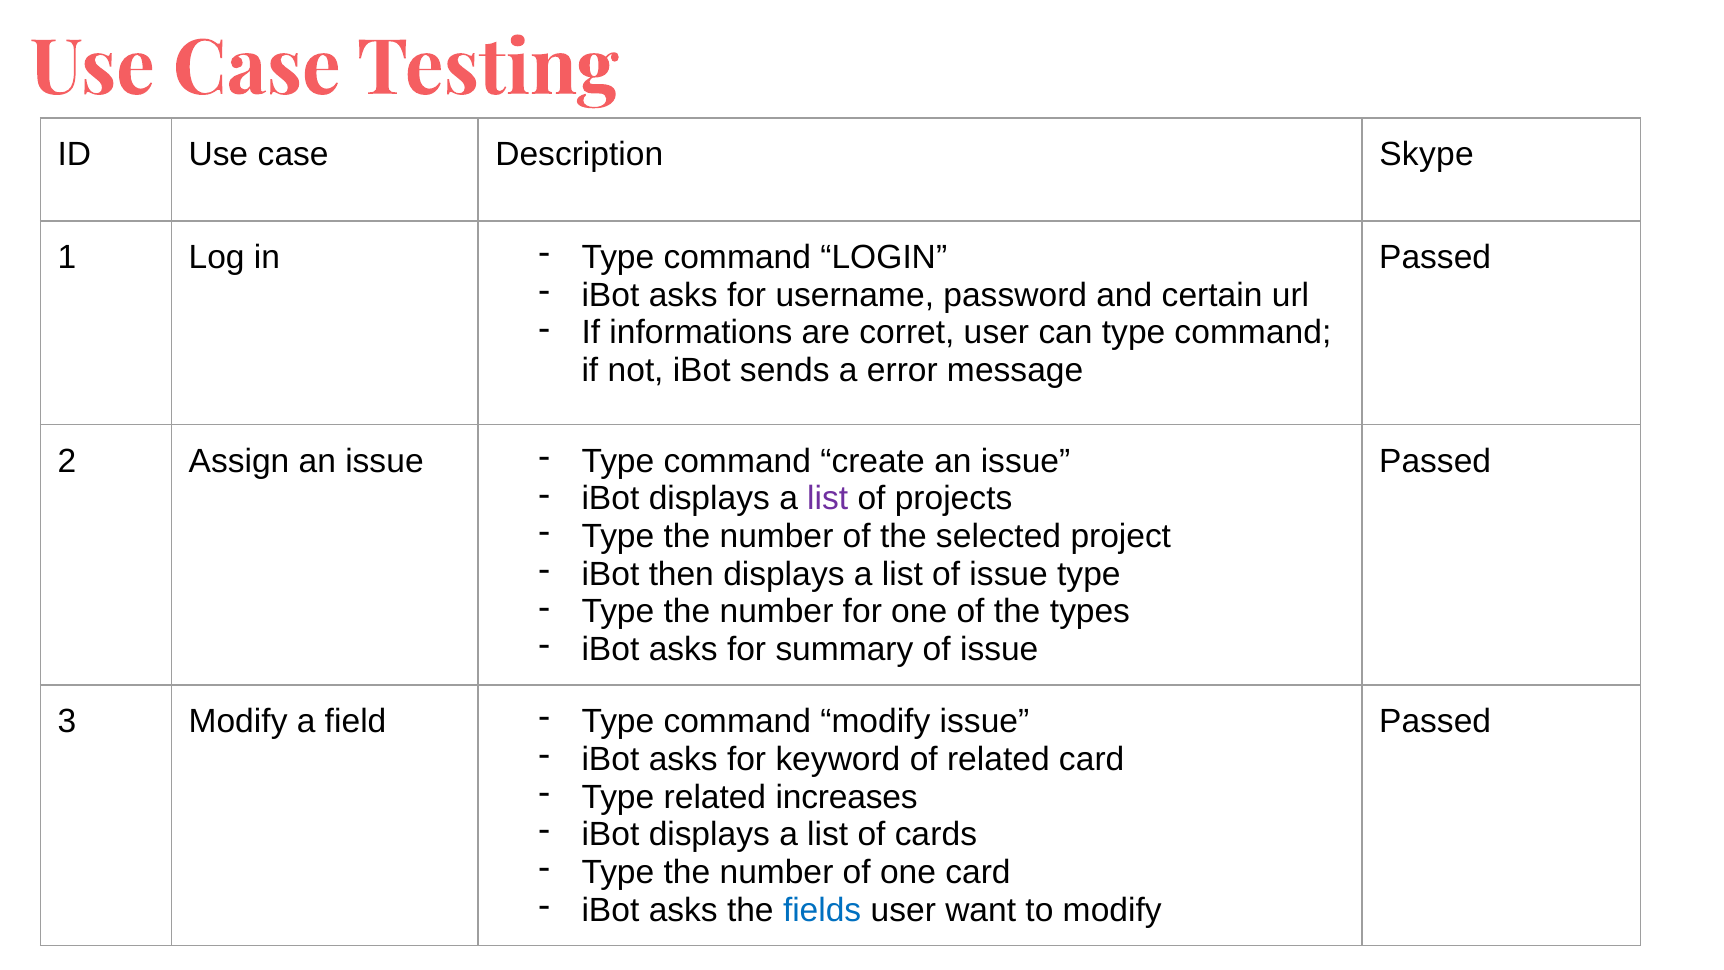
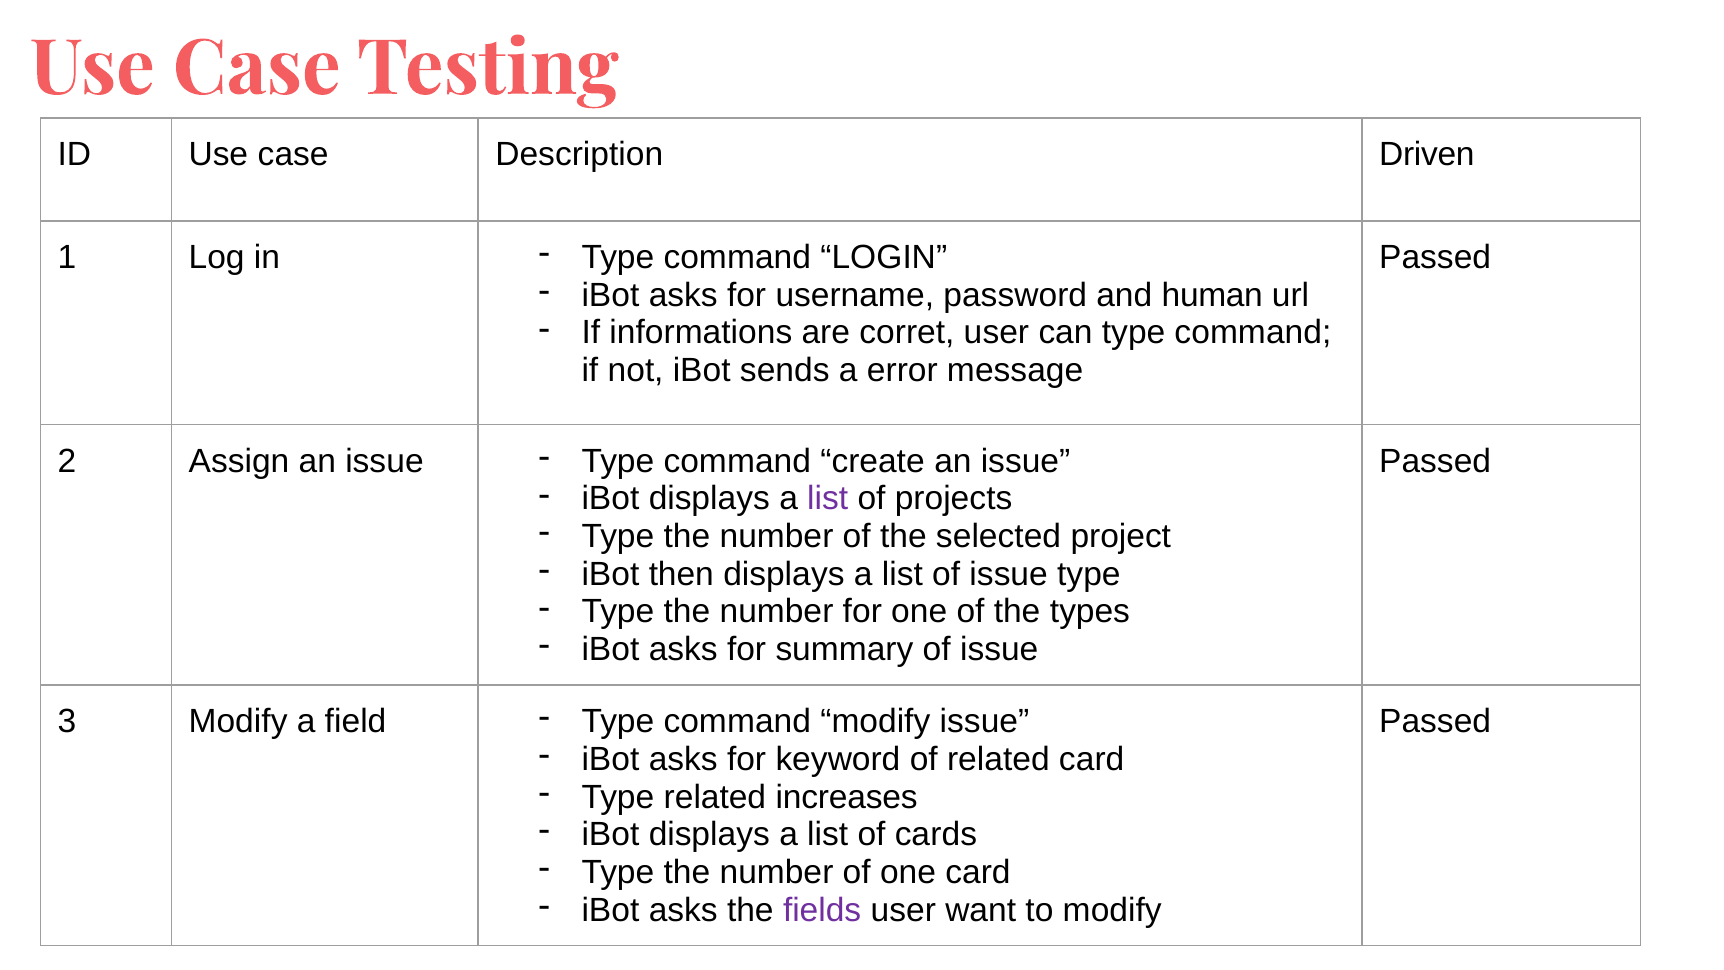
Skype: Skype -> Driven
certain: certain -> human
fields colour: blue -> purple
